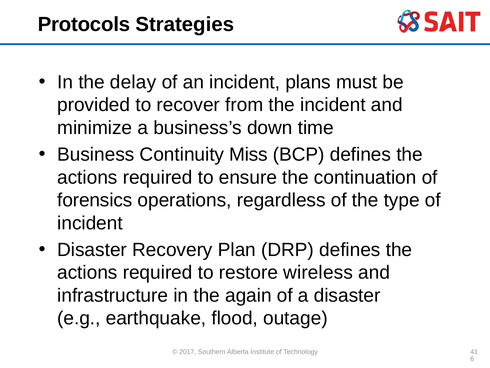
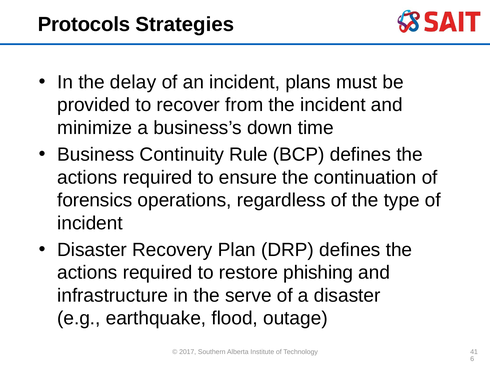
Miss: Miss -> Rule
wireless: wireless -> phishing
again: again -> serve
